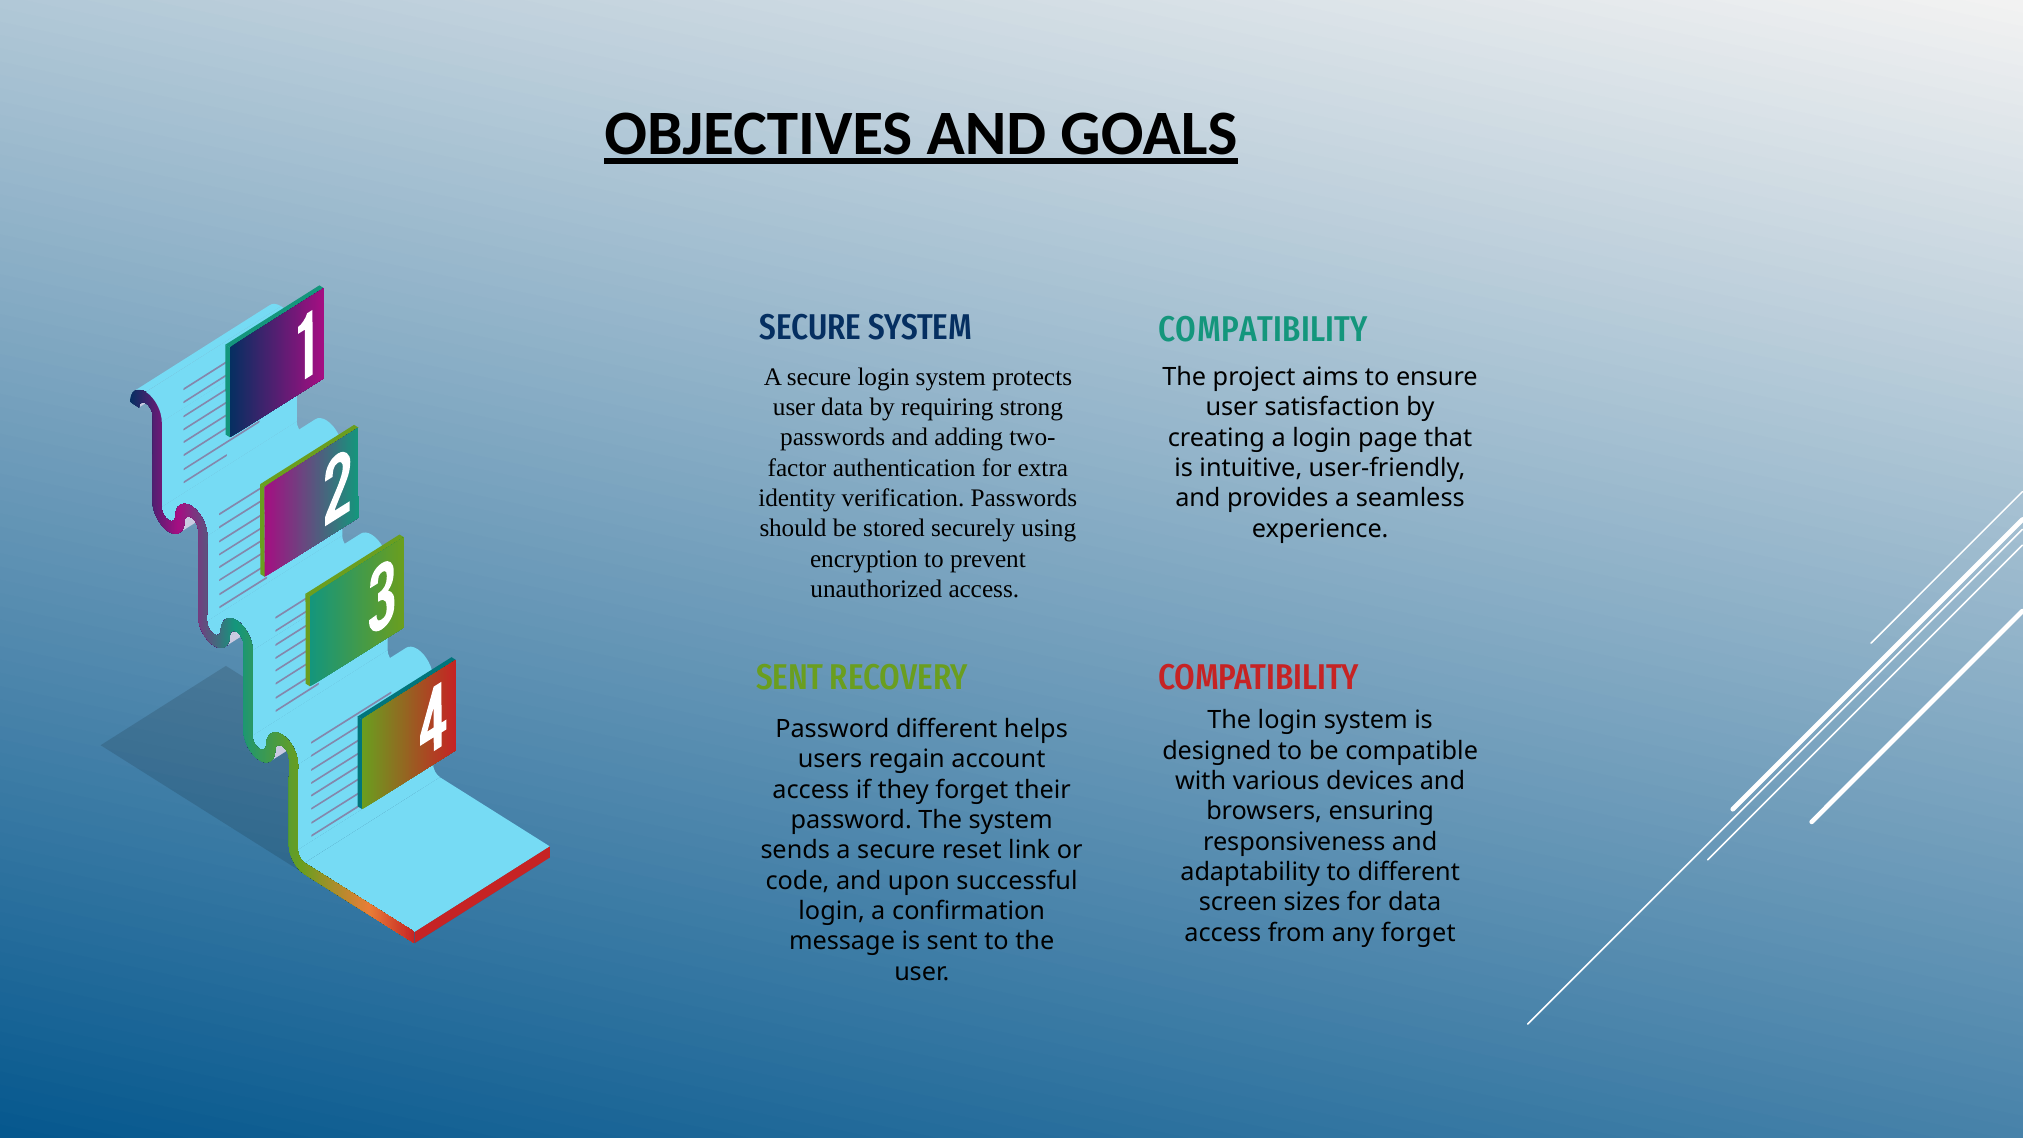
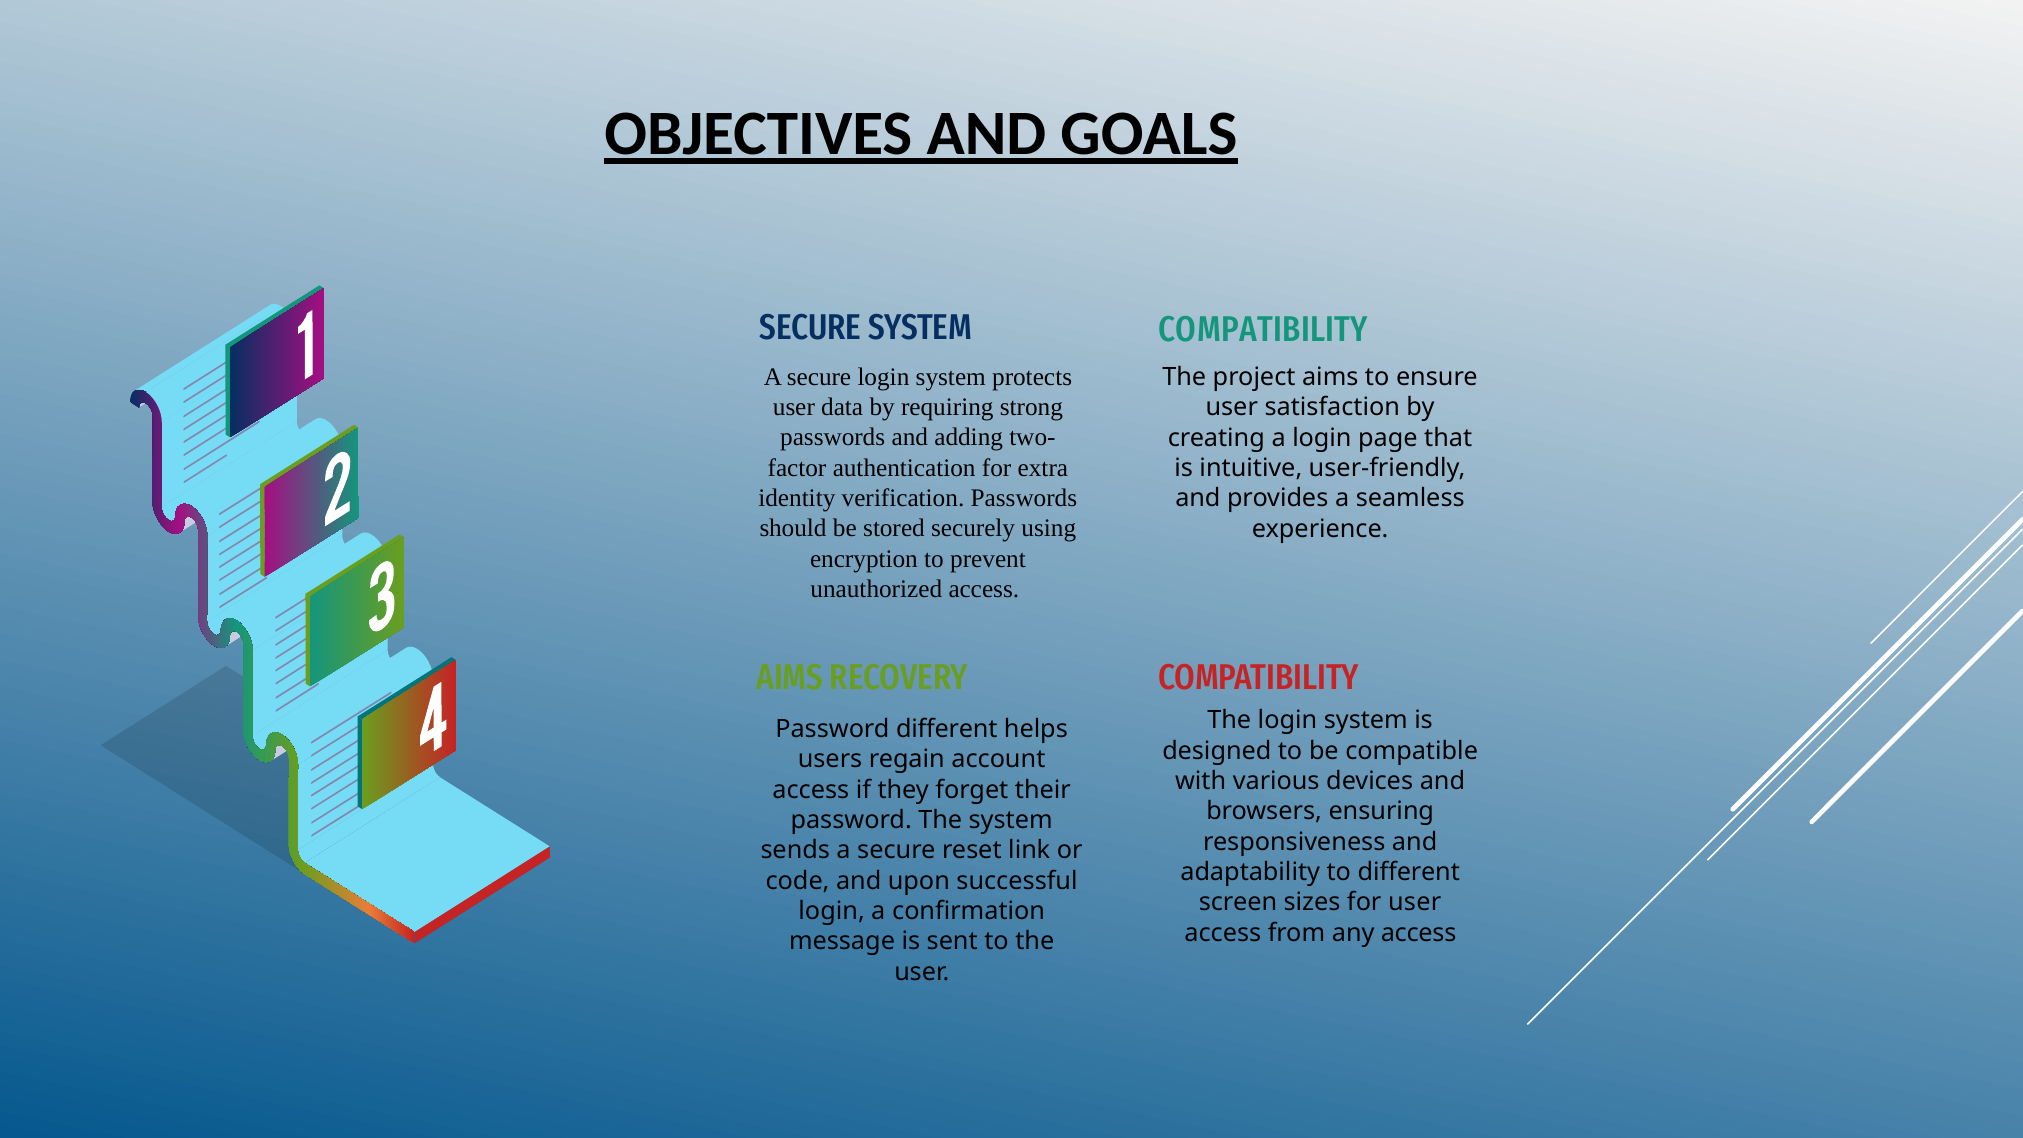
SENT at (790, 678): SENT -> AIMS
for data: data -> user
any forget: forget -> access
